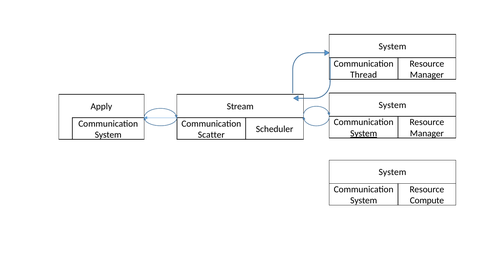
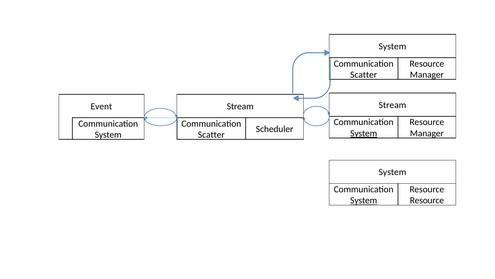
Thread at (364, 75): Thread -> Scatter
System at (392, 105): System -> Stream
Apply: Apply -> Event
System at (364, 200) underline: none -> present
Compute at (427, 200): Compute -> Resource
